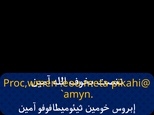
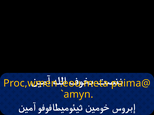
pikahi@: pikahi@ -> paima@
